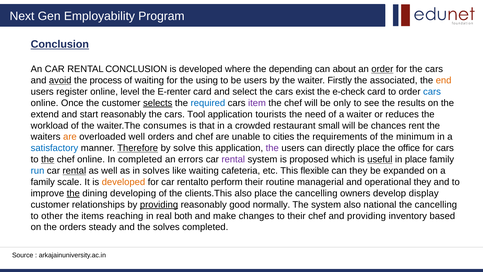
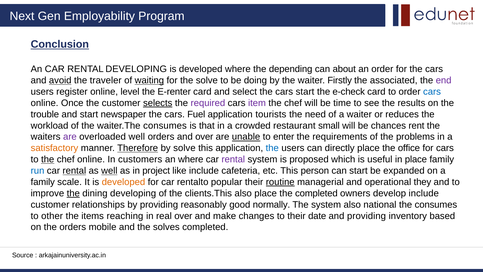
RENTAL CONCLUSION: CONCLUSION -> DEVELOPING
order at (382, 69) underline: present -> none
process: process -> traveler
waiting at (149, 80) underline: none -> present
the using: using -> solve
be users: users -> doing
end colour: orange -> purple
cars exist: exist -> start
required colour: blue -> purple
only: only -> time
extend: extend -> trouble
start reasonably: reasonably -> newspaper
Tool: Tool -> Fuel
are at (70, 137) colour: orange -> purple
and chef: chef -> over
unable underline: none -> present
cities: cities -> enter
minimum: minimum -> problems
satisfactory colour: blue -> orange
the at (272, 148) colour: purple -> blue
In completed: completed -> customers
an errors: errors -> where
useful underline: present -> none
well at (109, 171) underline: none -> present
in solves: solves -> project
like waiting: waiting -> include
flexible: flexible -> person
can they: they -> start
perform: perform -> popular
routine underline: none -> present
cancelling at (316, 193): cancelling -> completed
develop display: display -> include
providing at (159, 204) underline: present -> none
cancelling at (436, 204): cancelling -> consumes
real both: both -> over
their chef: chef -> date
steady: steady -> mobile
